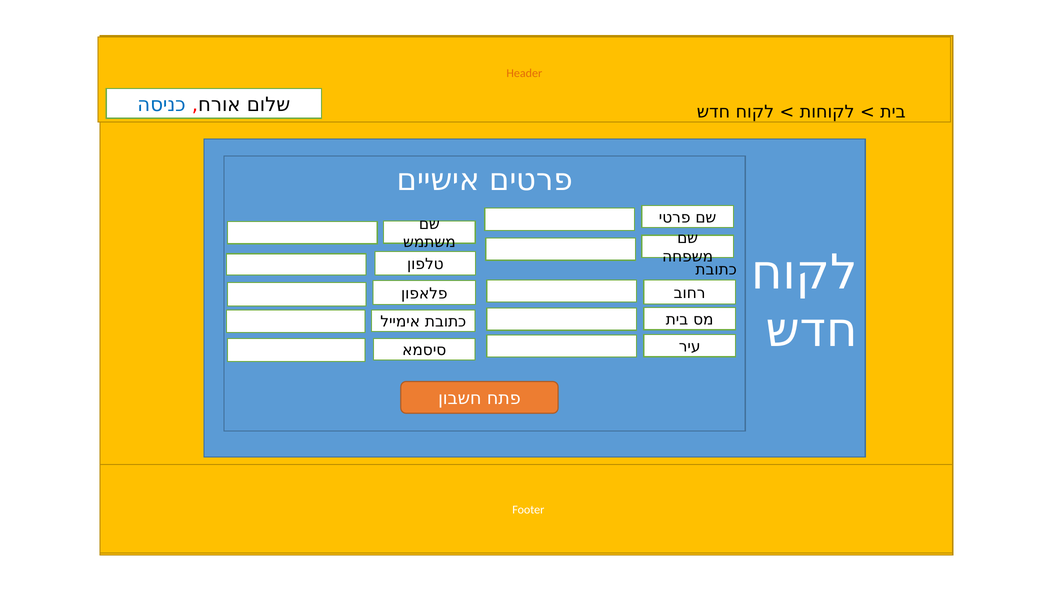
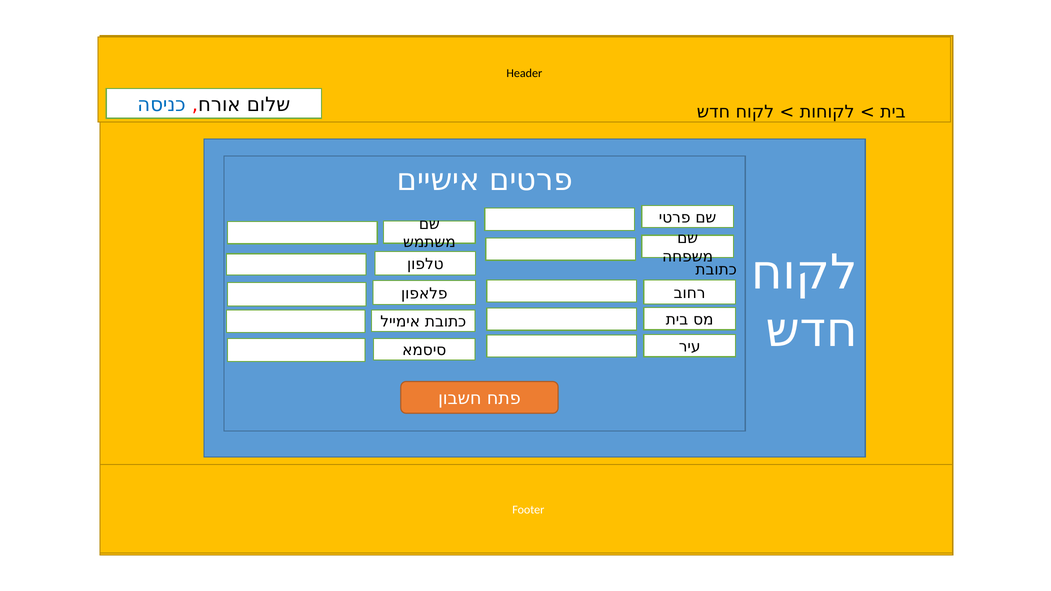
Header colour: orange -> black
